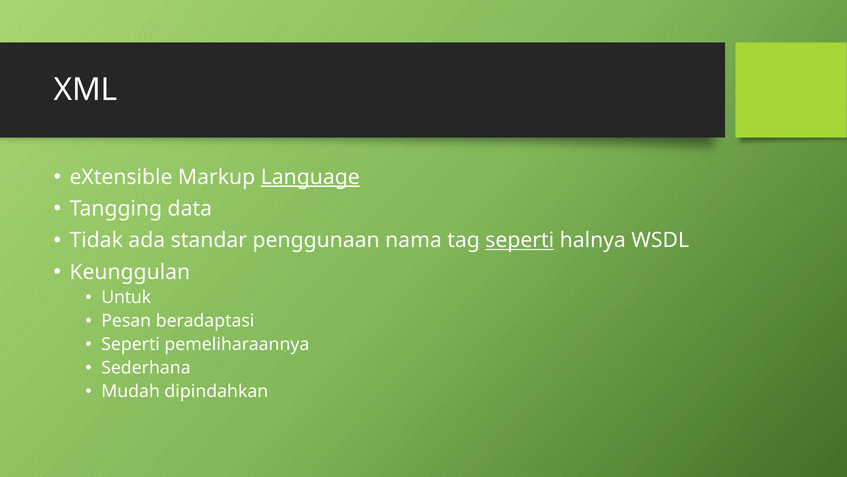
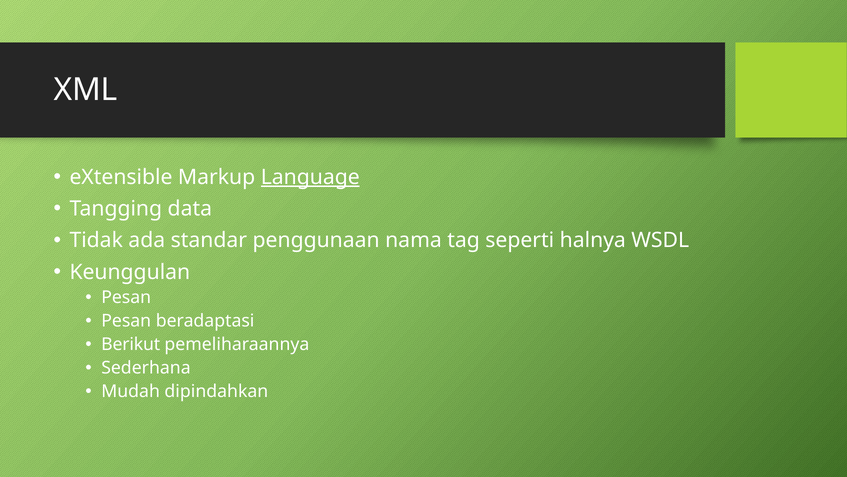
seperti at (520, 240) underline: present -> none
Untuk at (126, 297): Untuk -> Pesan
Seperti at (131, 344): Seperti -> Berikut
